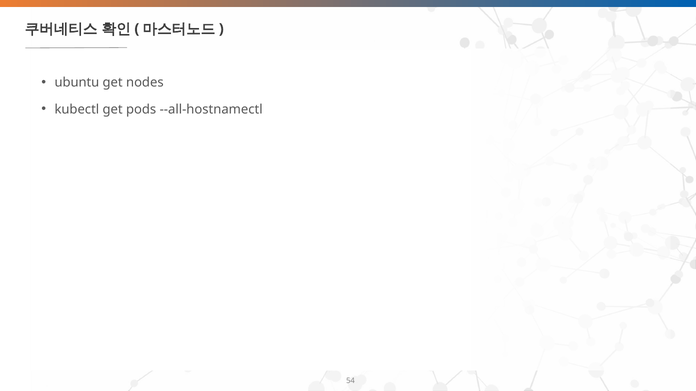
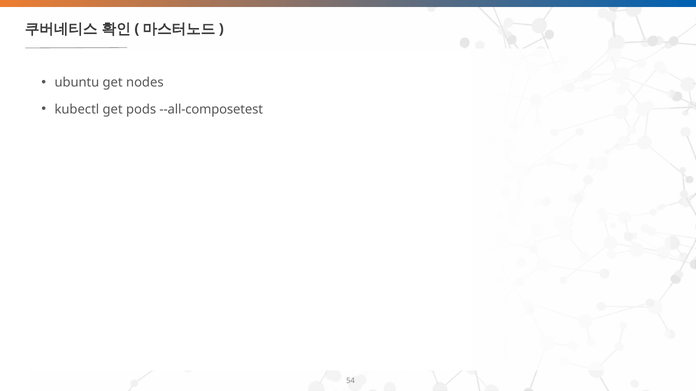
--all-hostnamectl: --all-hostnamectl -> --all-composetest
